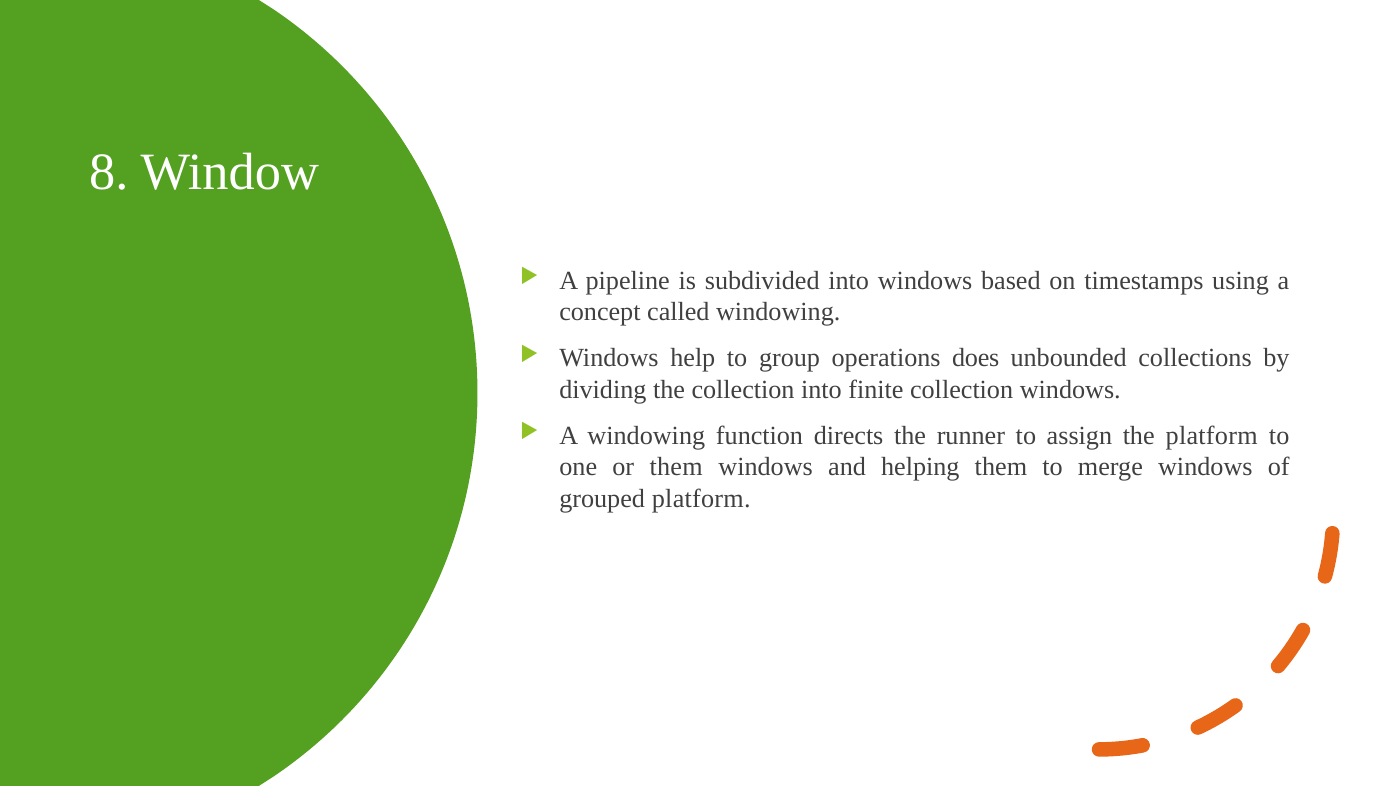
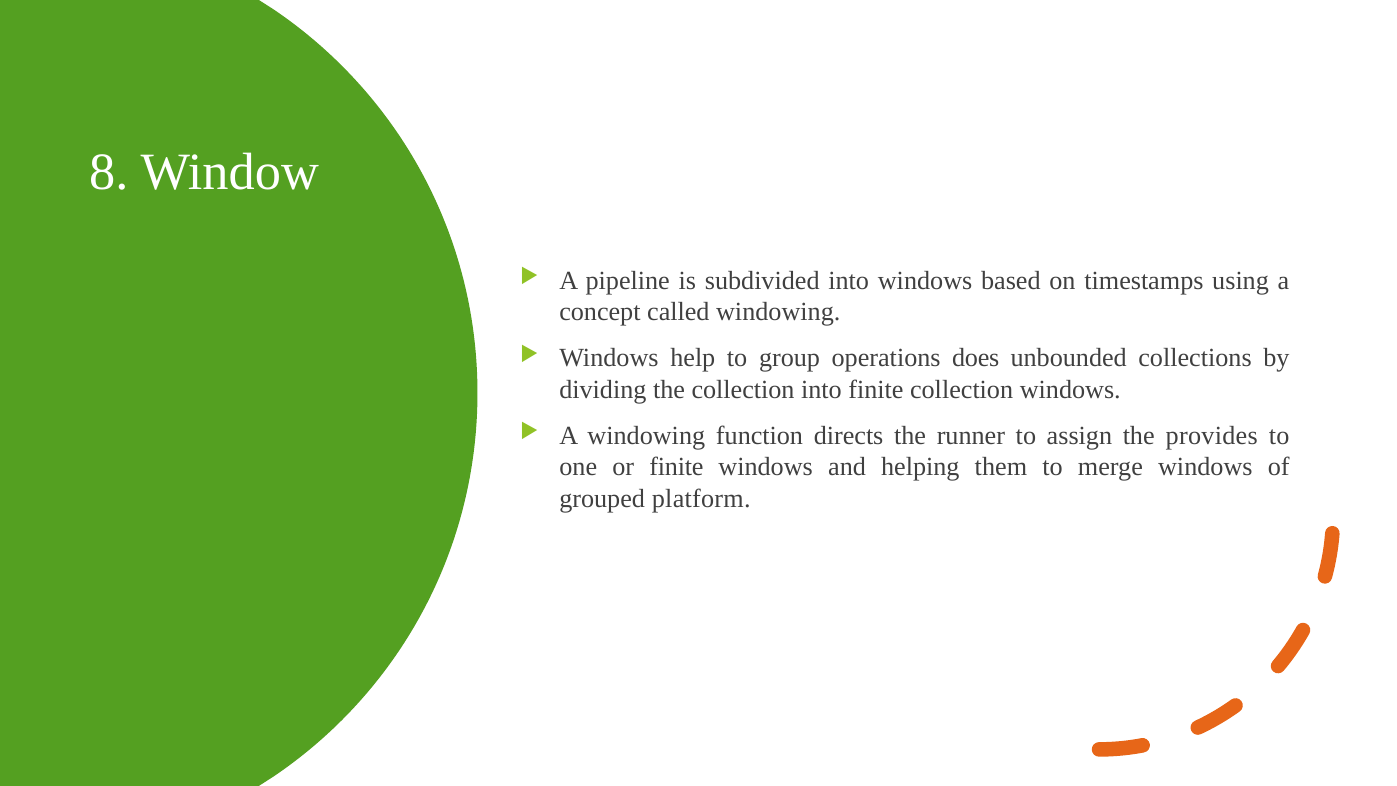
the platform: platform -> provides
or them: them -> finite
